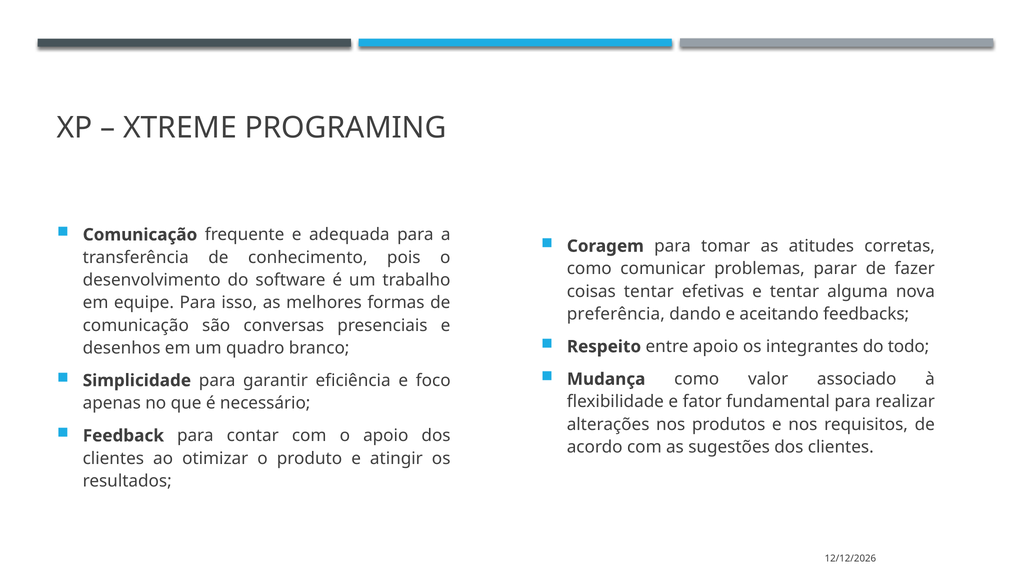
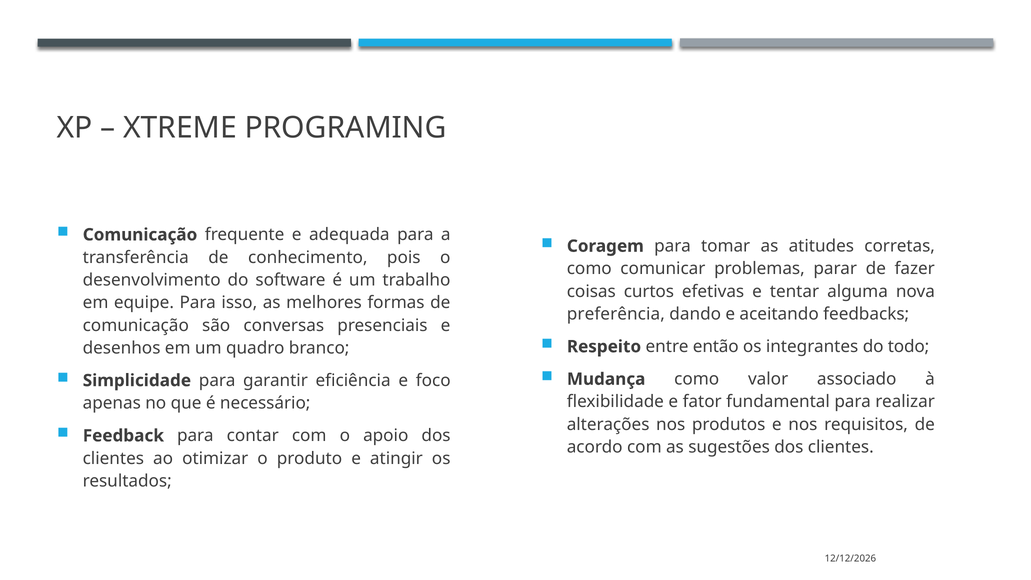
coisas tentar: tentar -> curtos
entre apoio: apoio -> então
